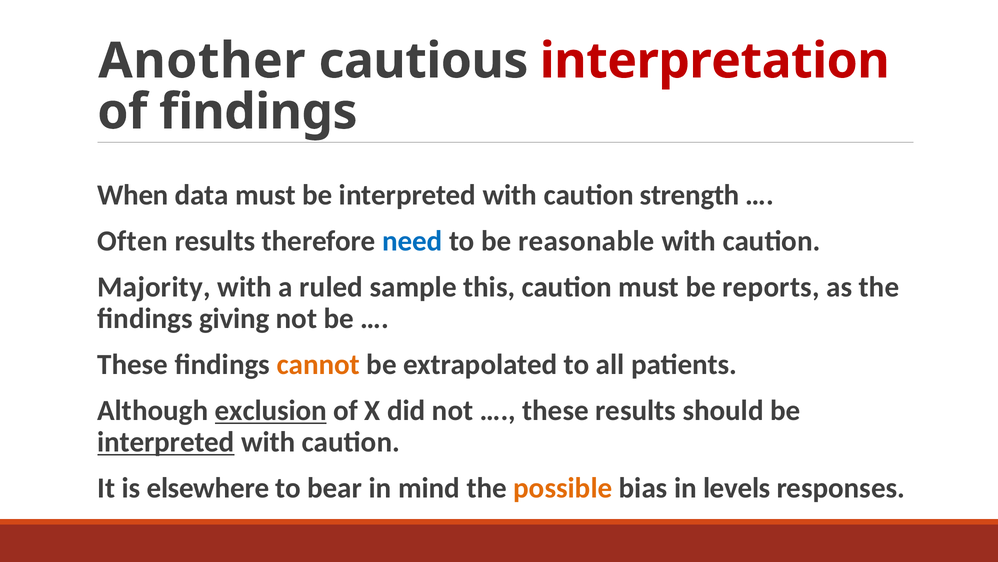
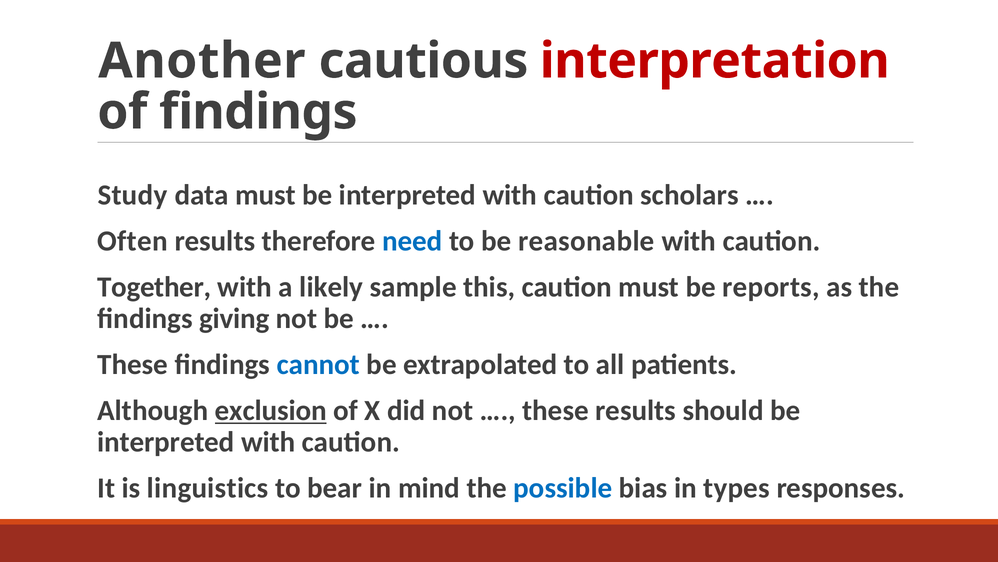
When: When -> Study
strength: strength -> scholars
Majority: Majority -> Together
ruled: ruled -> likely
cannot colour: orange -> blue
interpreted at (166, 442) underline: present -> none
elsewhere: elsewhere -> linguistics
possible colour: orange -> blue
levels: levels -> types
